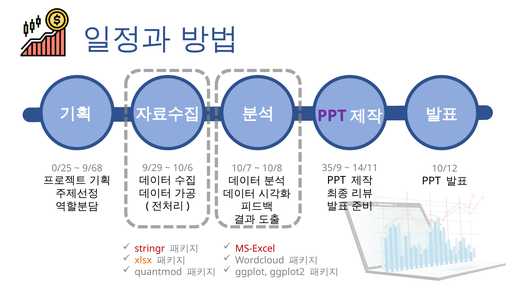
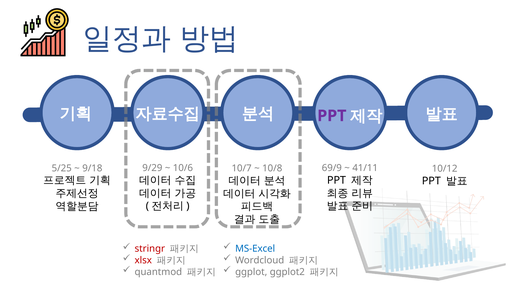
35/9: 35/9 -> 69/9
14/11: 14/11 -> 41/11
0/25: 0/25 -> 5/25
9/68: 9/68 -> 9/18
MS-Excel colour: red -> blue
xlsx colour: orange -> red
